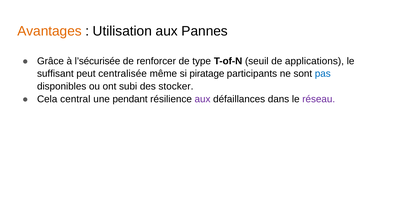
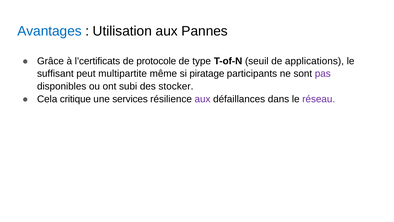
Avantages colour: orange -> blue
l’sécurisée: l’sécurisée -> l’certificats
renforcer: renforcer -> protocole
centralisée: centralisée -> multipartite
pas colour: blue -> purple
central: central -> critique
pendant: pendant -> services
